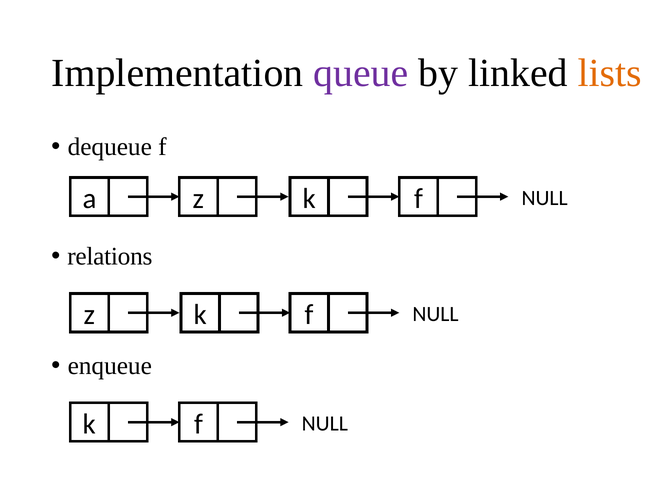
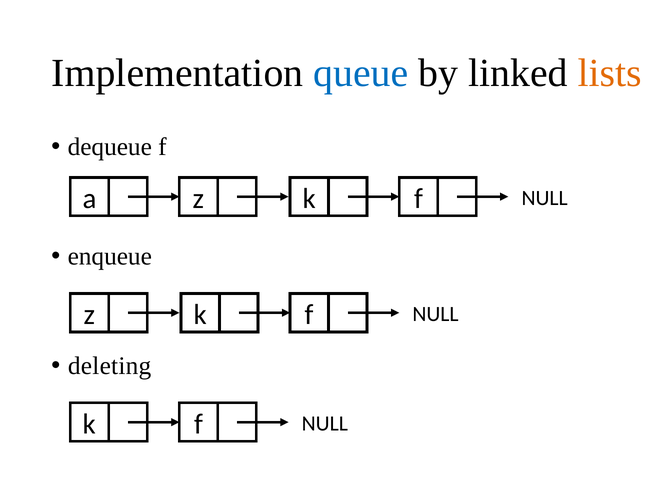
queue colour: purple -> blue
relations: relations -> enqueue
enqueue: enqueue -> deleting
